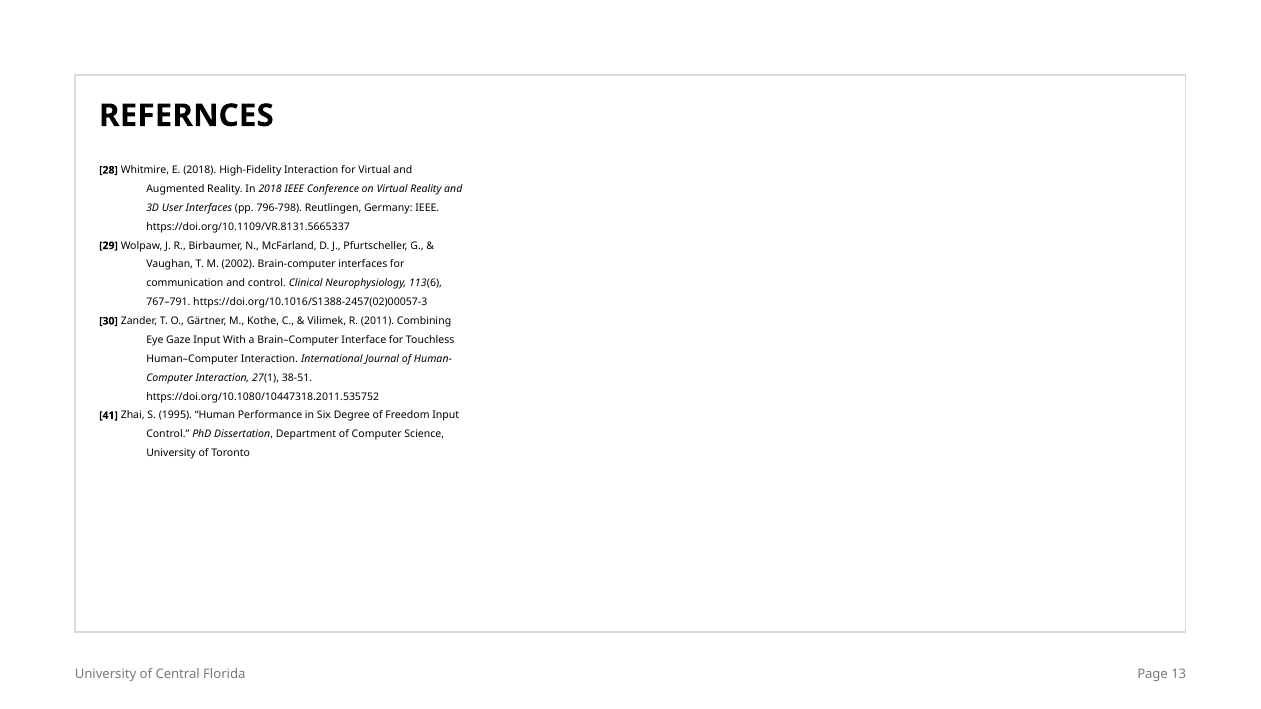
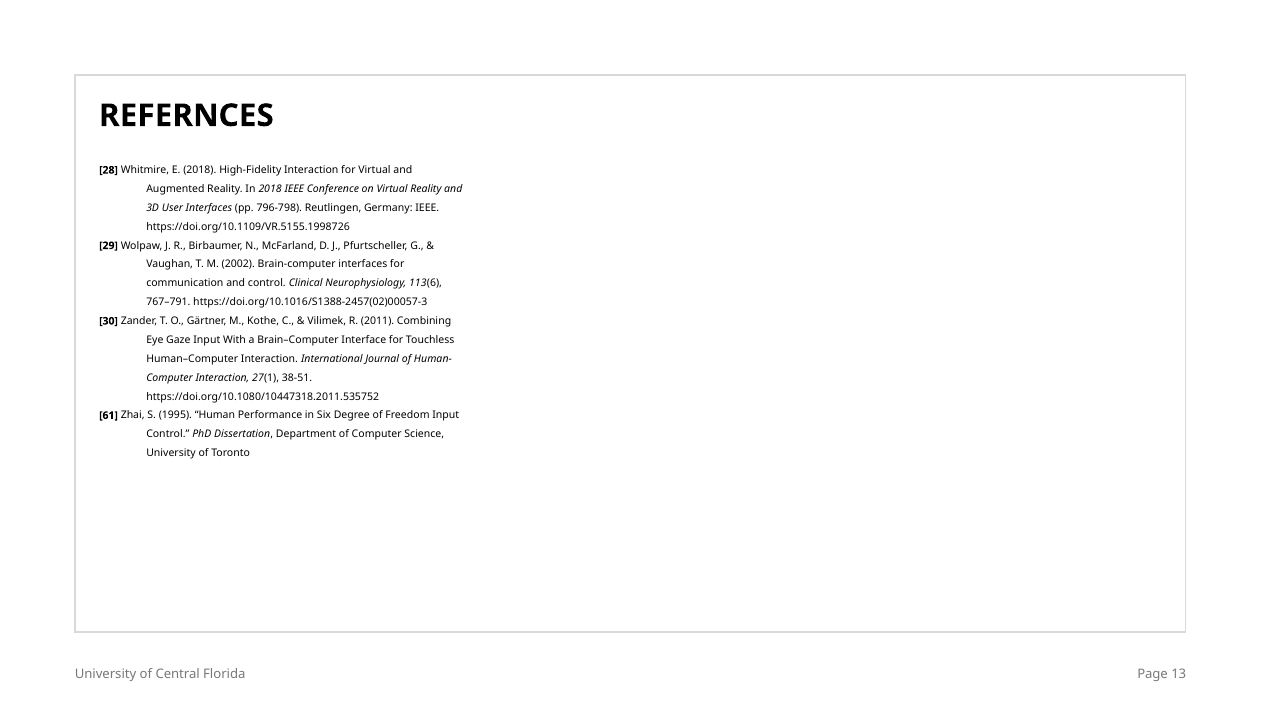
https://doi.org/10.1109/VR.8131.5665337: https://doi.org/10.1109/VR.8131.5665337 -> https://doi.org/10.1109/VR.5155.1998726
41: 41 -> 61
